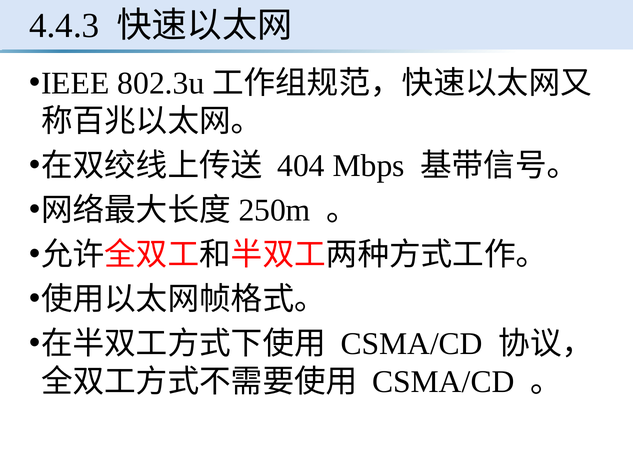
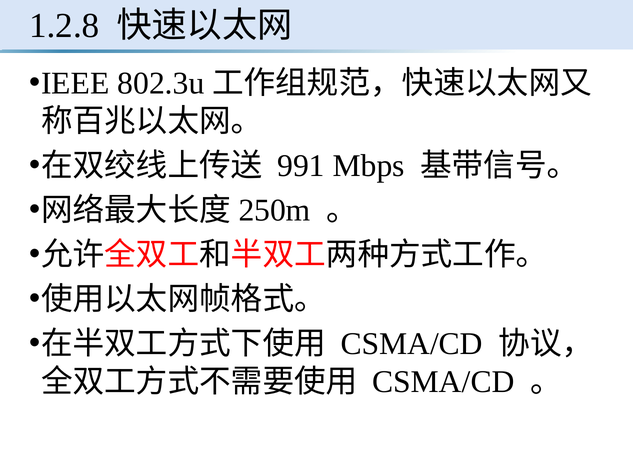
4.4.3: 4.4.3 -> 1.2.8
404: 404 -> 991
